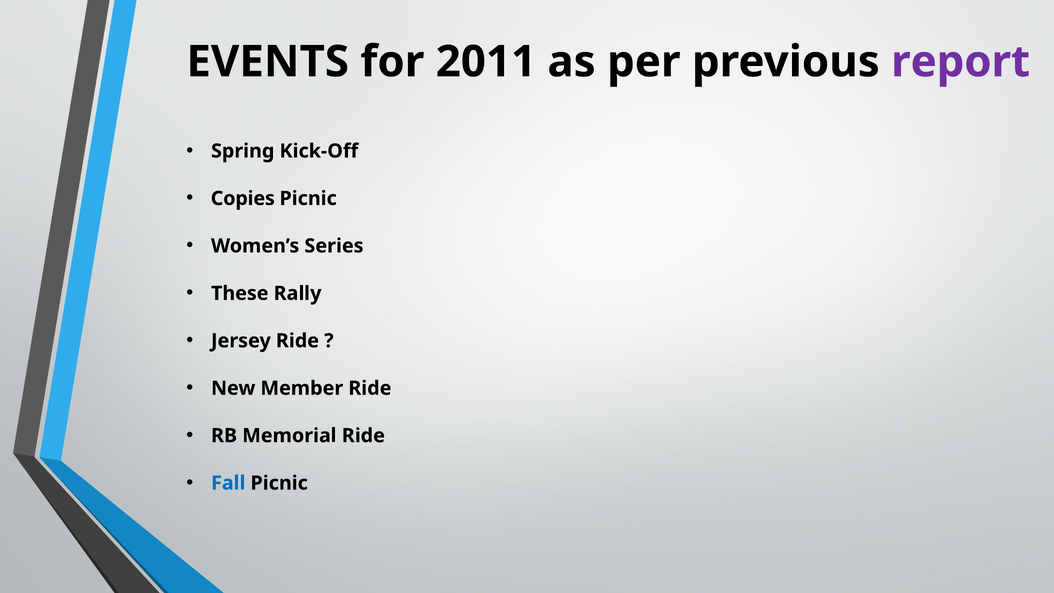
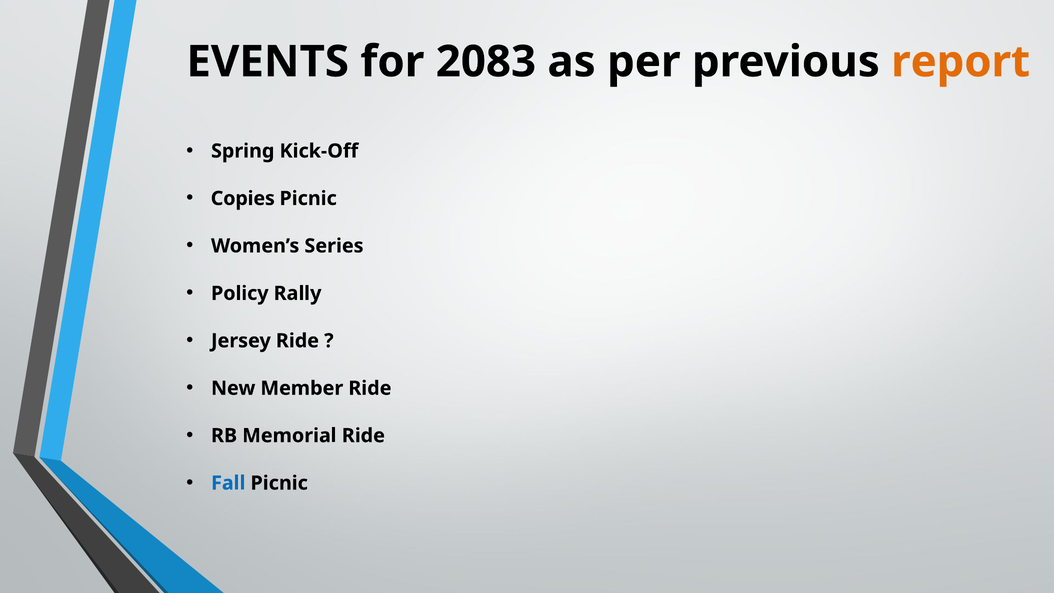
2011: 2011 -> 2083
report colour: purple -> orange
These: These -> Policy
